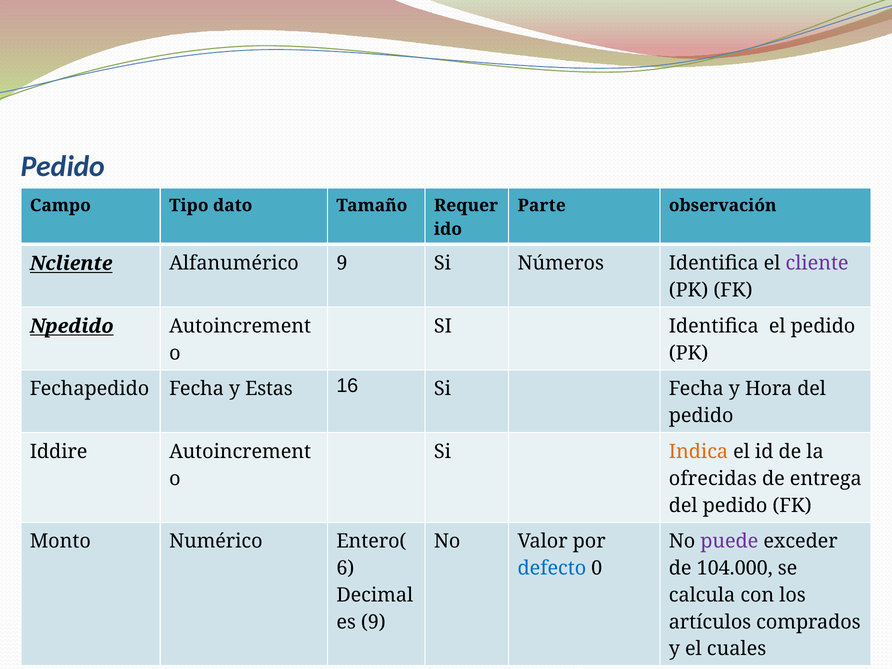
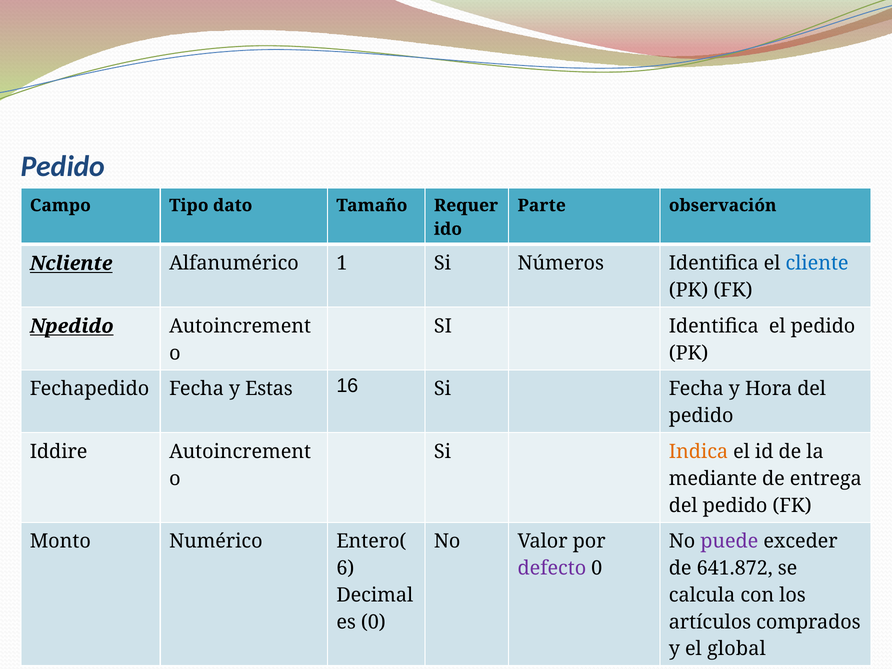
Alfanumérico 9: 9 -> 1
cliente colour: purple -> blue
ofrecidas: ofrecidas -> mediante
defecto colour: blue -> purple
104.000: 104.000 -> 641.872
9 at (373, 622): 9 -> 0
cuales: cuales -> global
